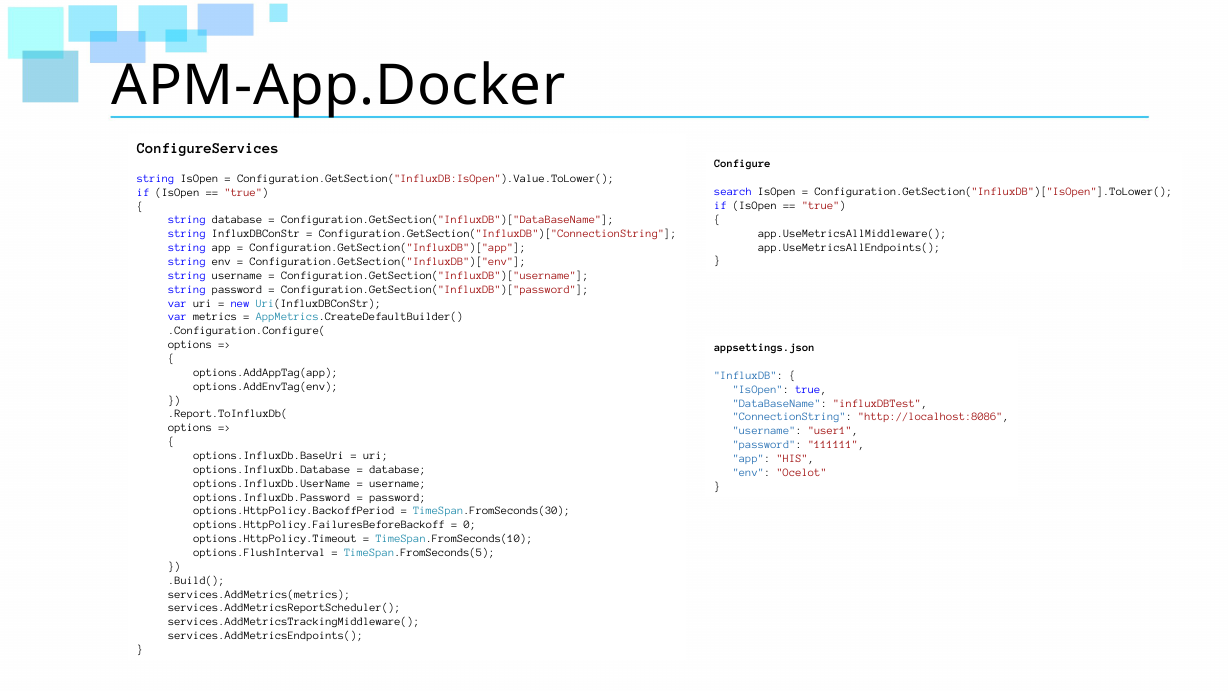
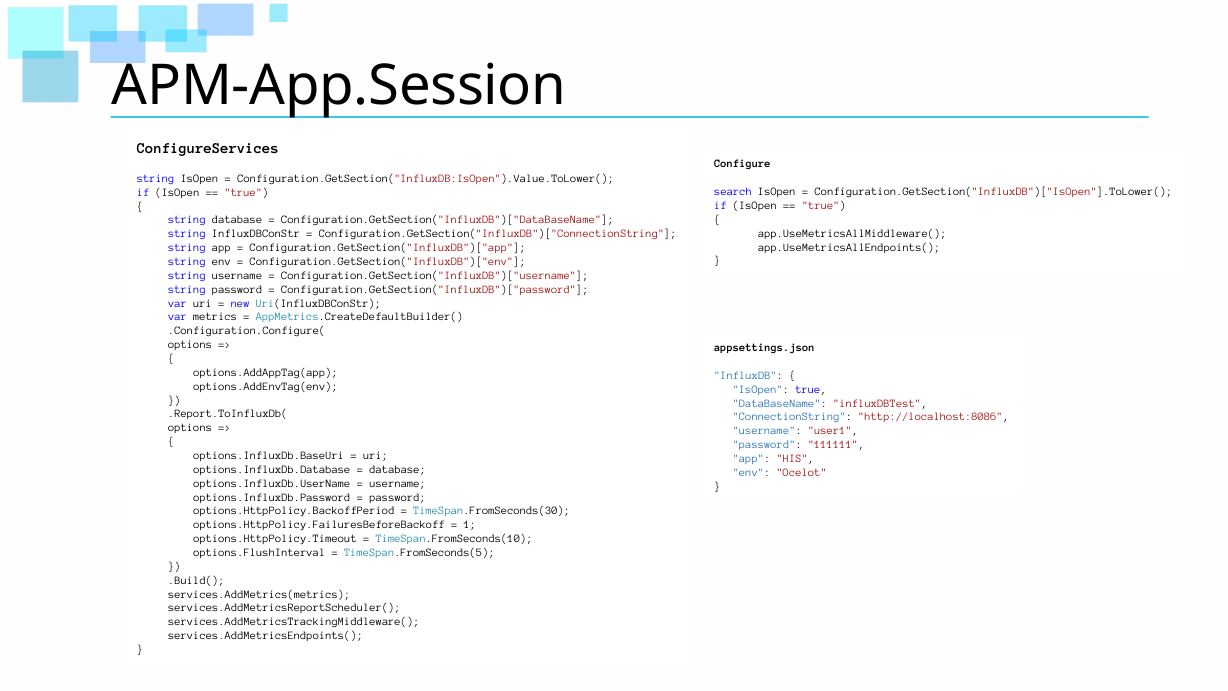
APM-App.Docker: APM-App.Docker -> APM-App.Session
0: 0 -> 1
